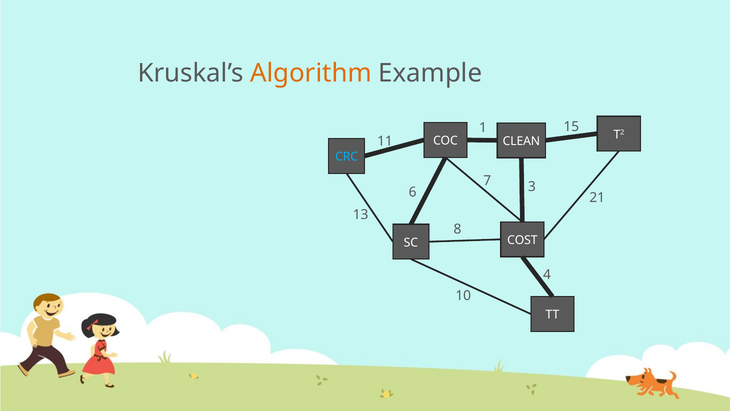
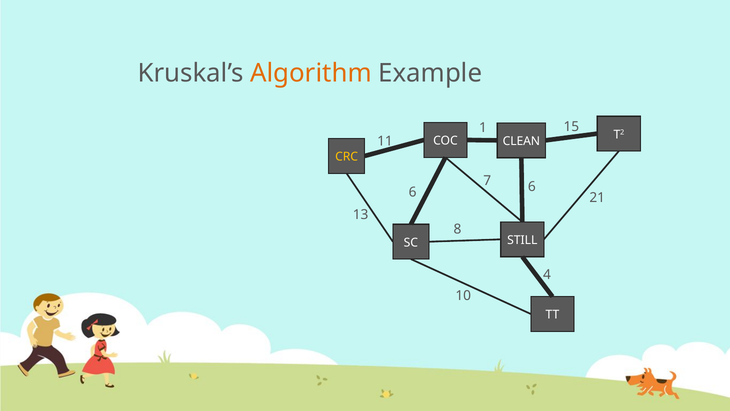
CRC colour: light blue -> yellow
6 3: 3 -> 6
COST: COST -> STILL
